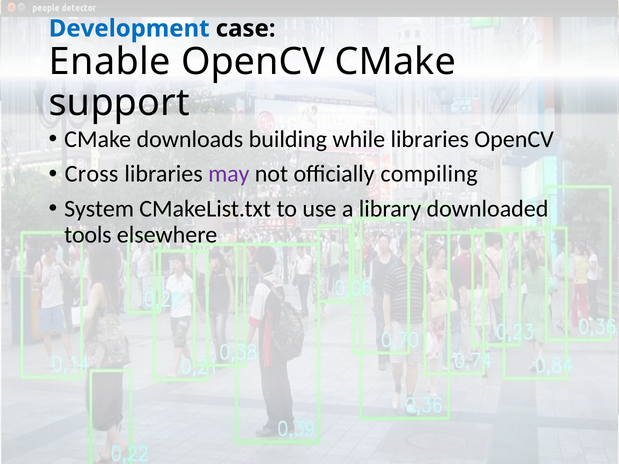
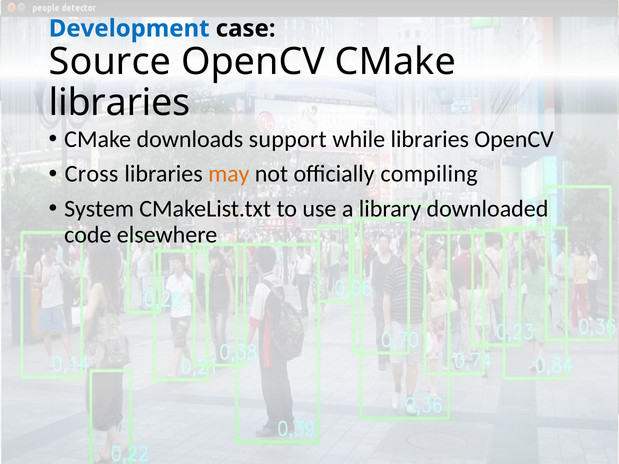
Enable: Enable -> Source
support at (119, 103): support -> libraries
building: building -> support
may colour: purple -> orange
tools: tools -> code
